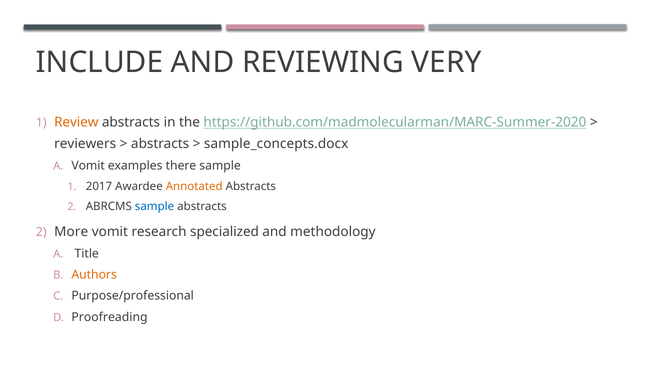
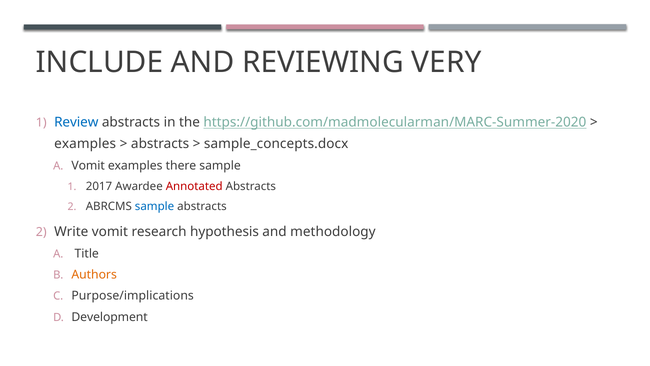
Review colour: orange -> blue
reviewers at (85, 144): reviewers -> examples
Annotated colour: orange -> red
More: More -> Write
specialized: specialized -> hypothesis
Purpose/professional: Purpose/professional -> Purpose/implications
Proofreading: Proofreading -> Development
